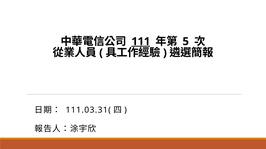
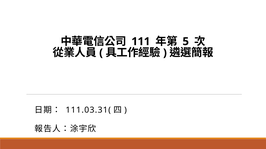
111 underline: present -> none
